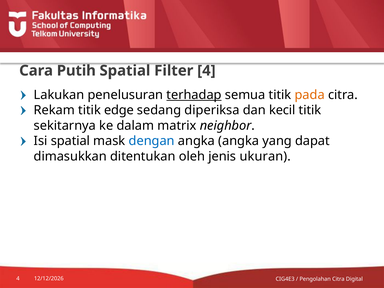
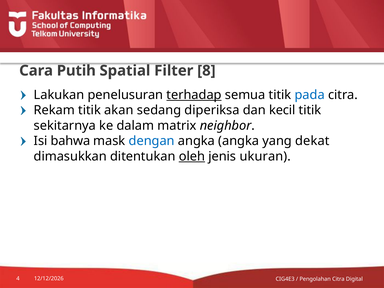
Filter 4: 4 -> 8
pada colour: orange -> blue
edge: edge -> akan
Isi spatial: spatial -> bahwa
dapat: dapat -> dekat
oleh underline: none -> present
